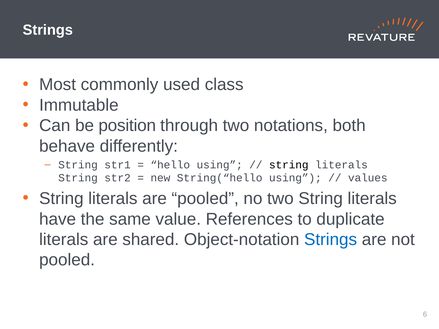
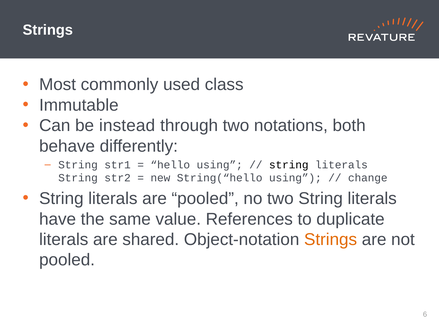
position: position -> instead
values: values -> change
Strings at (331, 240) colour: blue -> orange
